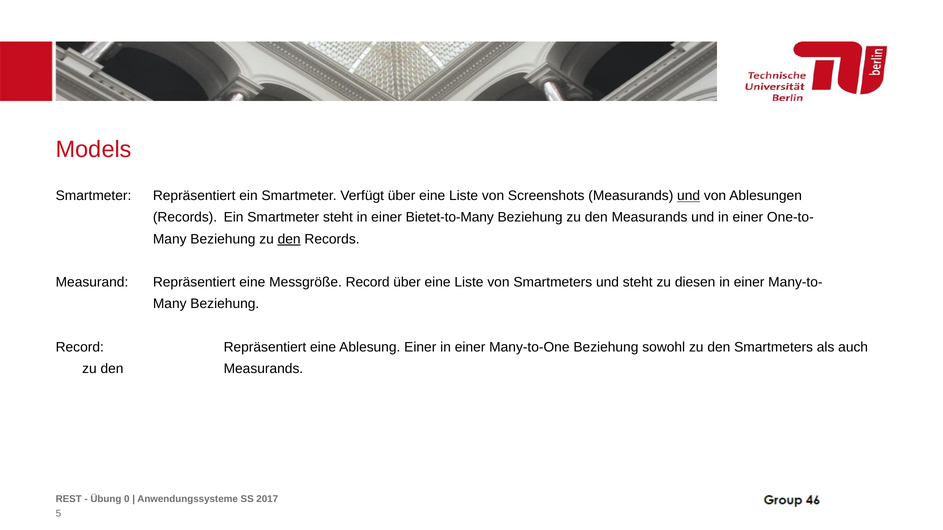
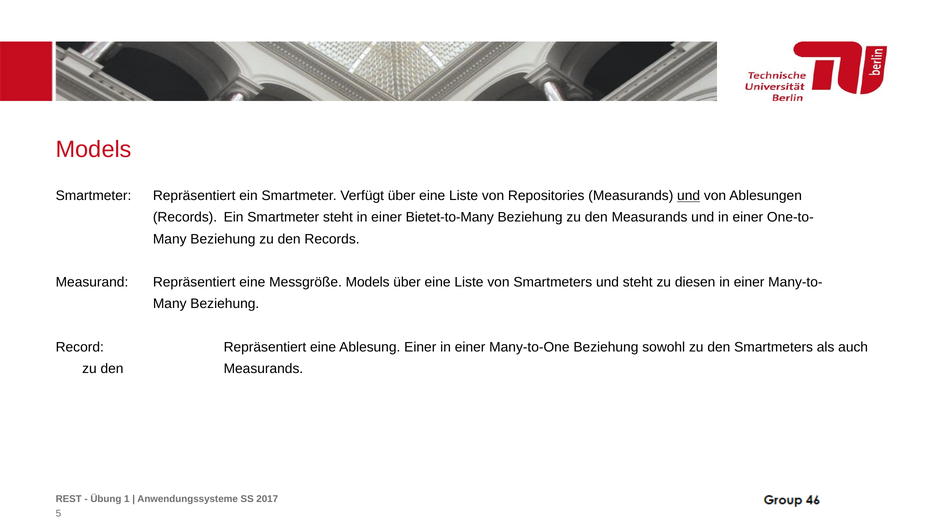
Screenshots: Screenshots -> Repositories
den at (289, 239) underline: present -> none
Messgröße Record: Record -> Models
0: 0 -> 1
